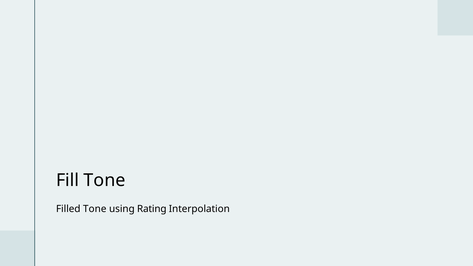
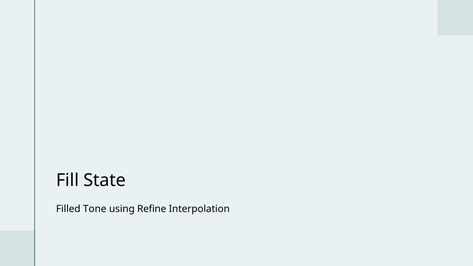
Fill Tone: Tone -> State
Rating: Rating -> Refine
